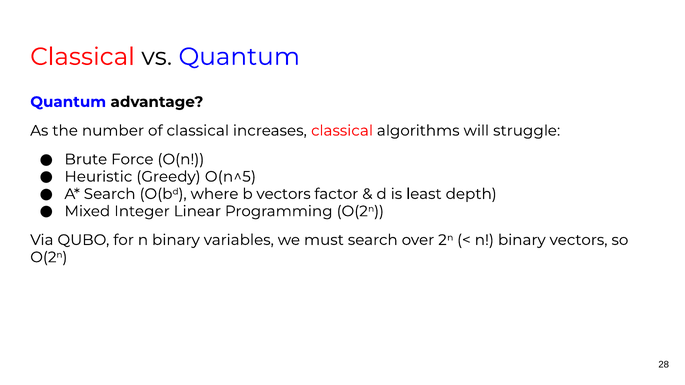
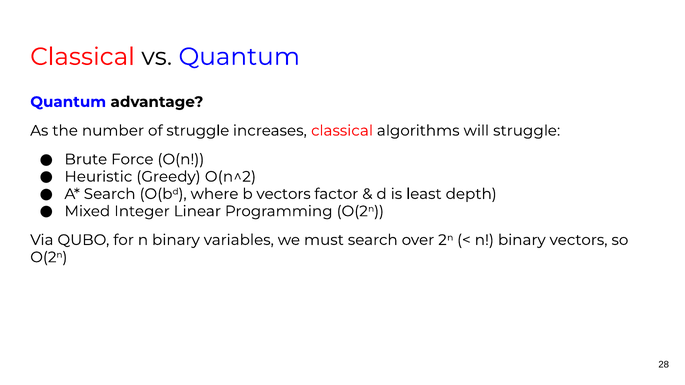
of classical: classical -> struggle
O(n^5: O(n^5 -> O(n^2
